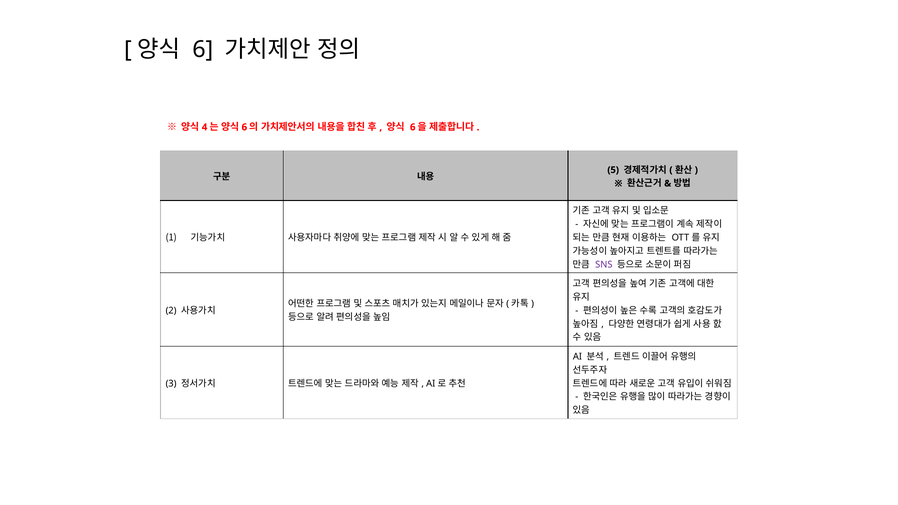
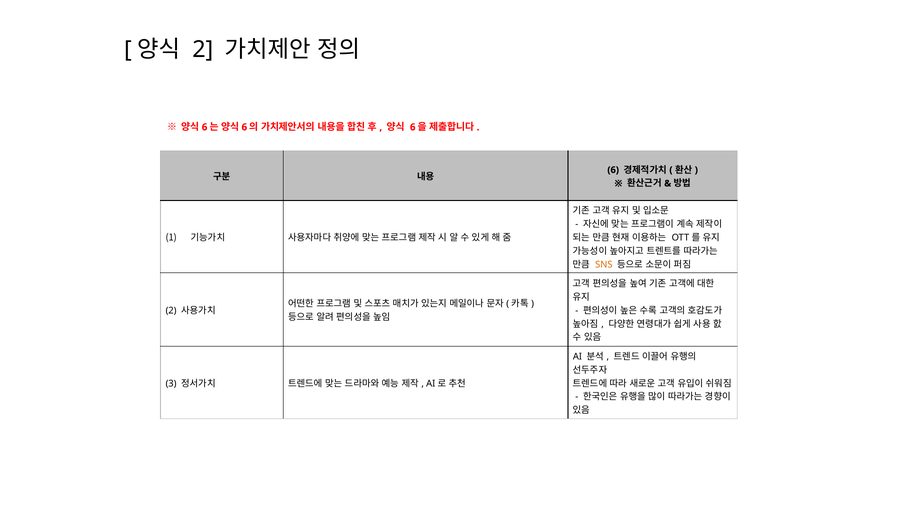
6 at (203, 50): 6 -> 2
4 at (205, 127): 4 -> 6
5 at (613, 170): 5 -> 6
SNS colour: purple -> orange
